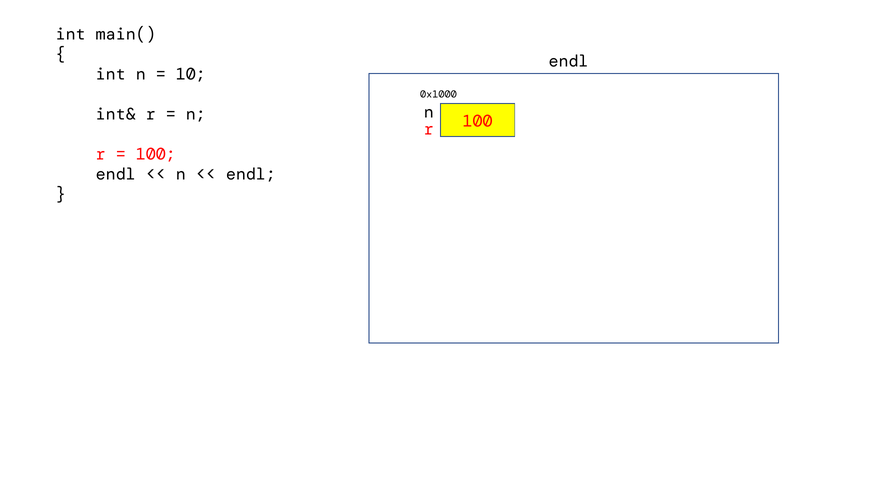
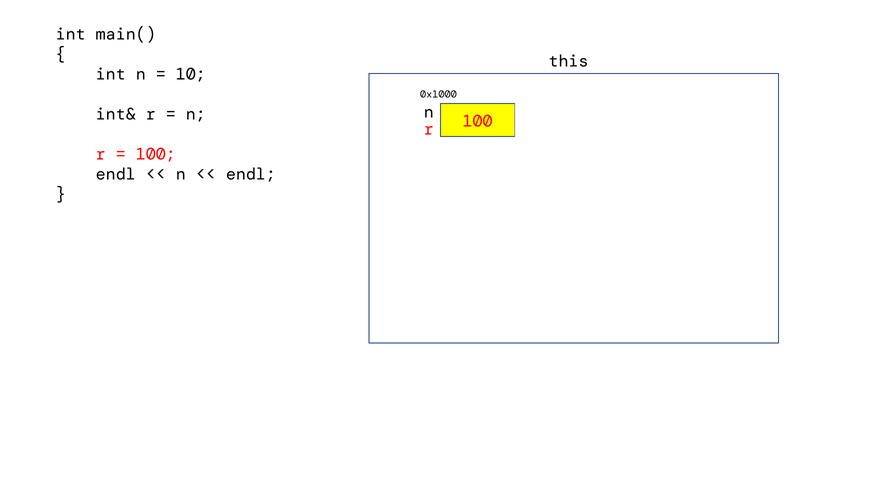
endl at (569, 61): endl -> this
